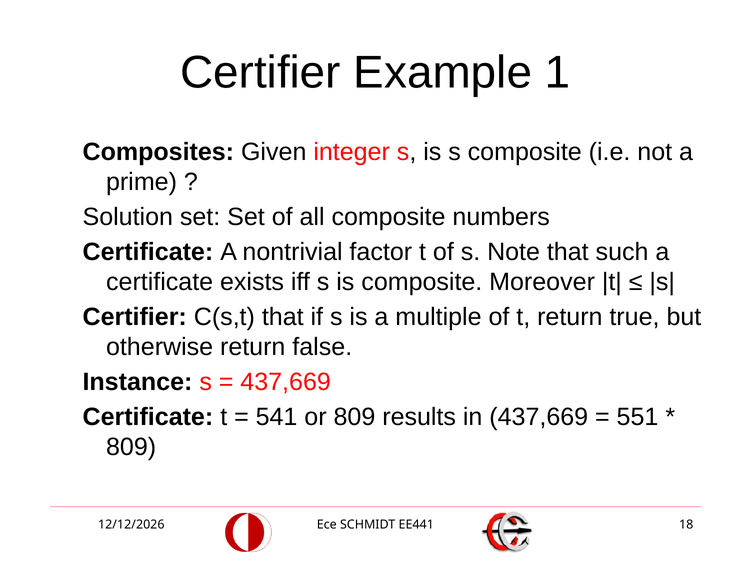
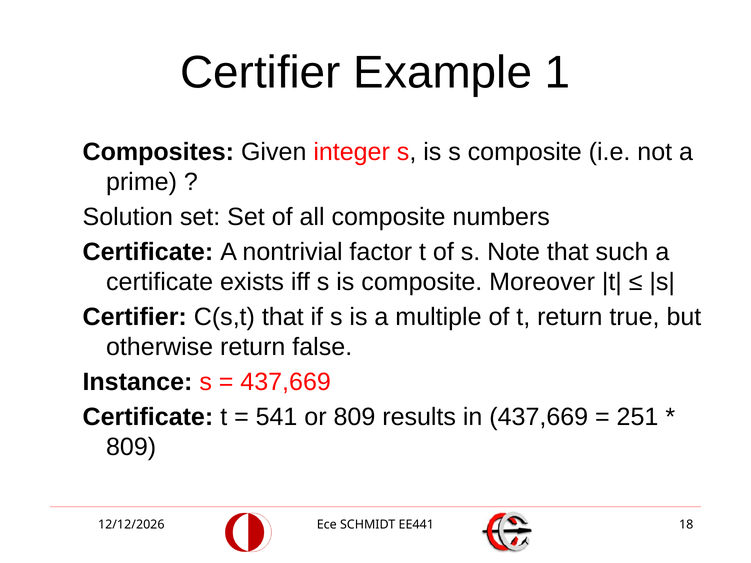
551: 551 -> 251
